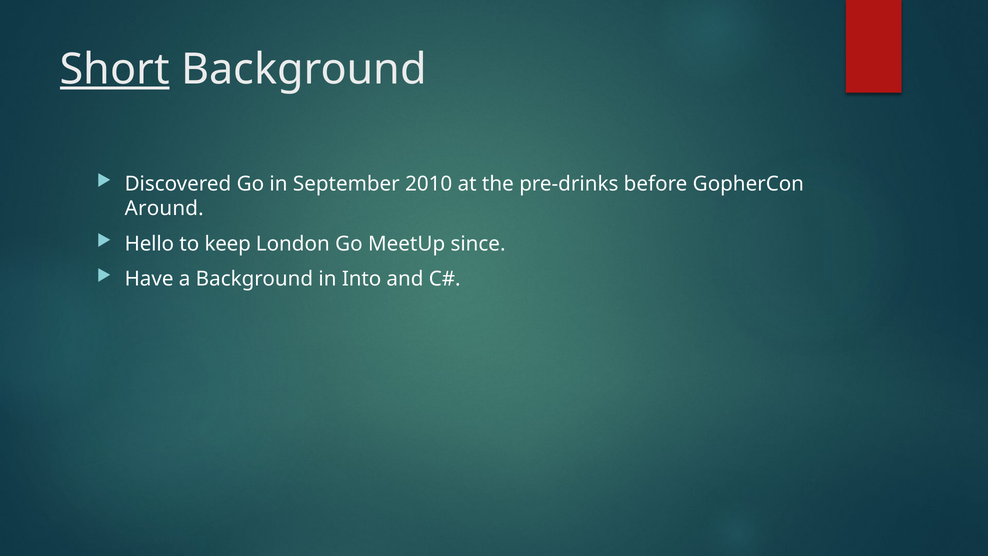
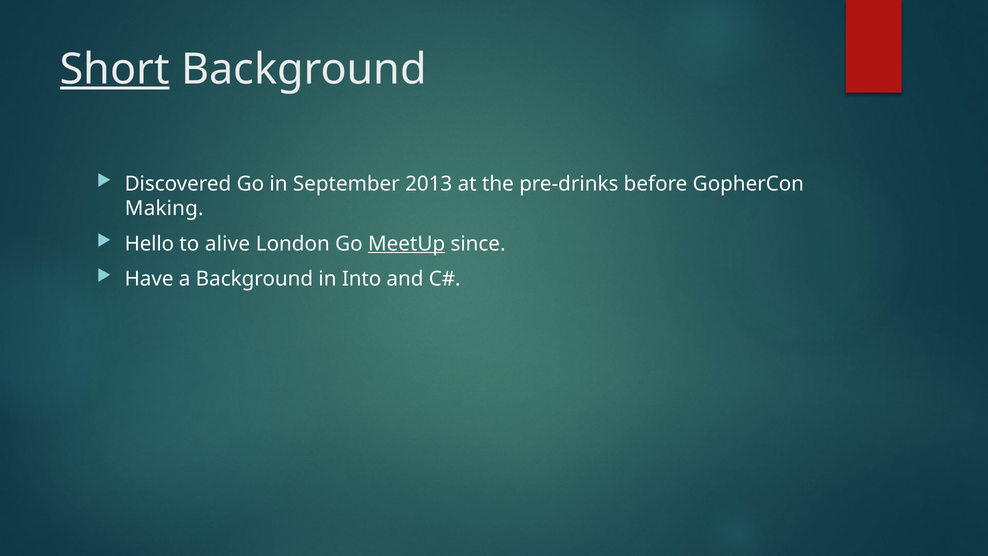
2010: 2010 -> 2013
Around: Around -> Making
keep: keep -> alive
MeetUp underline: none -> present
